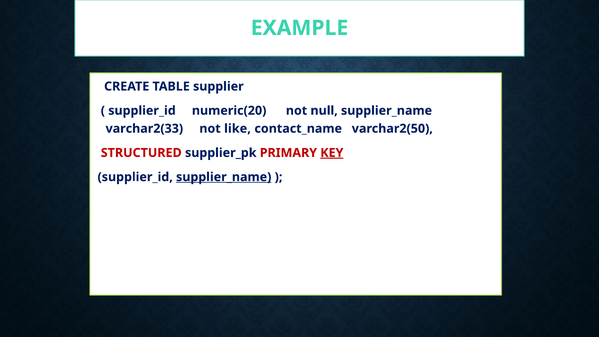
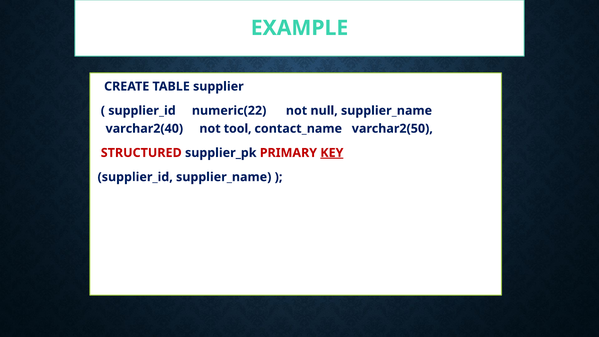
numeric(20: numeric(20 -> numeric(22
varchar2(33: varchar2(33 -> varchar2(40
like: like -> tool
supplier_name at (224, 177) underline: present -> none
